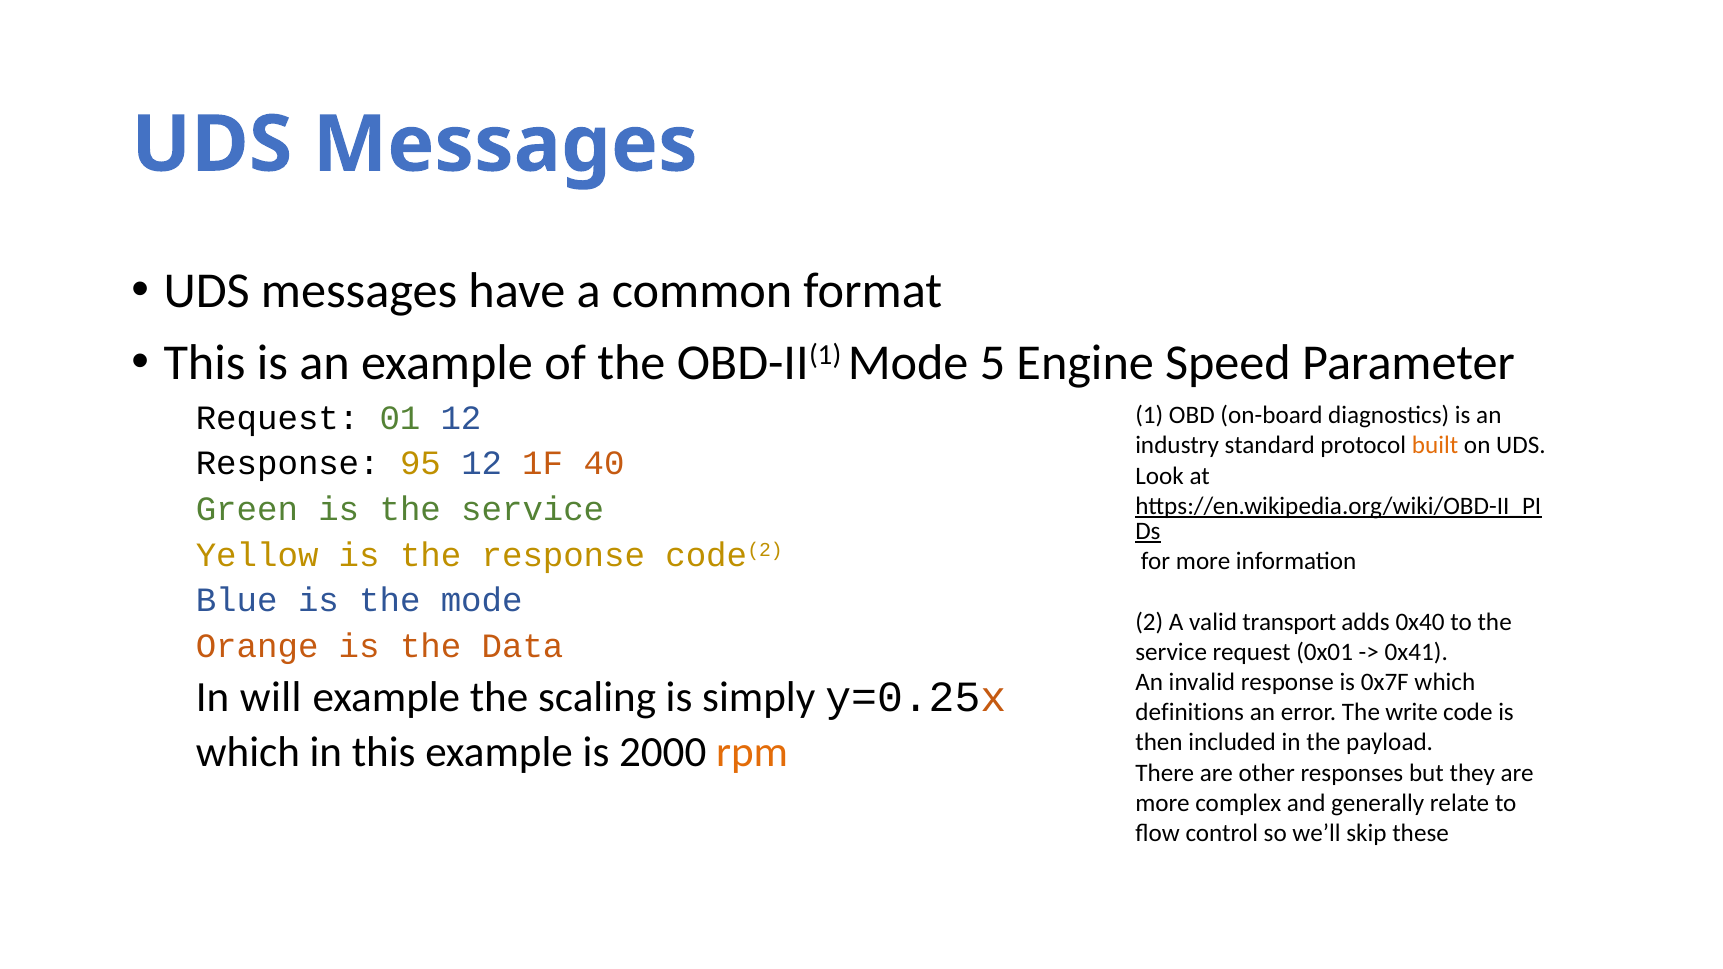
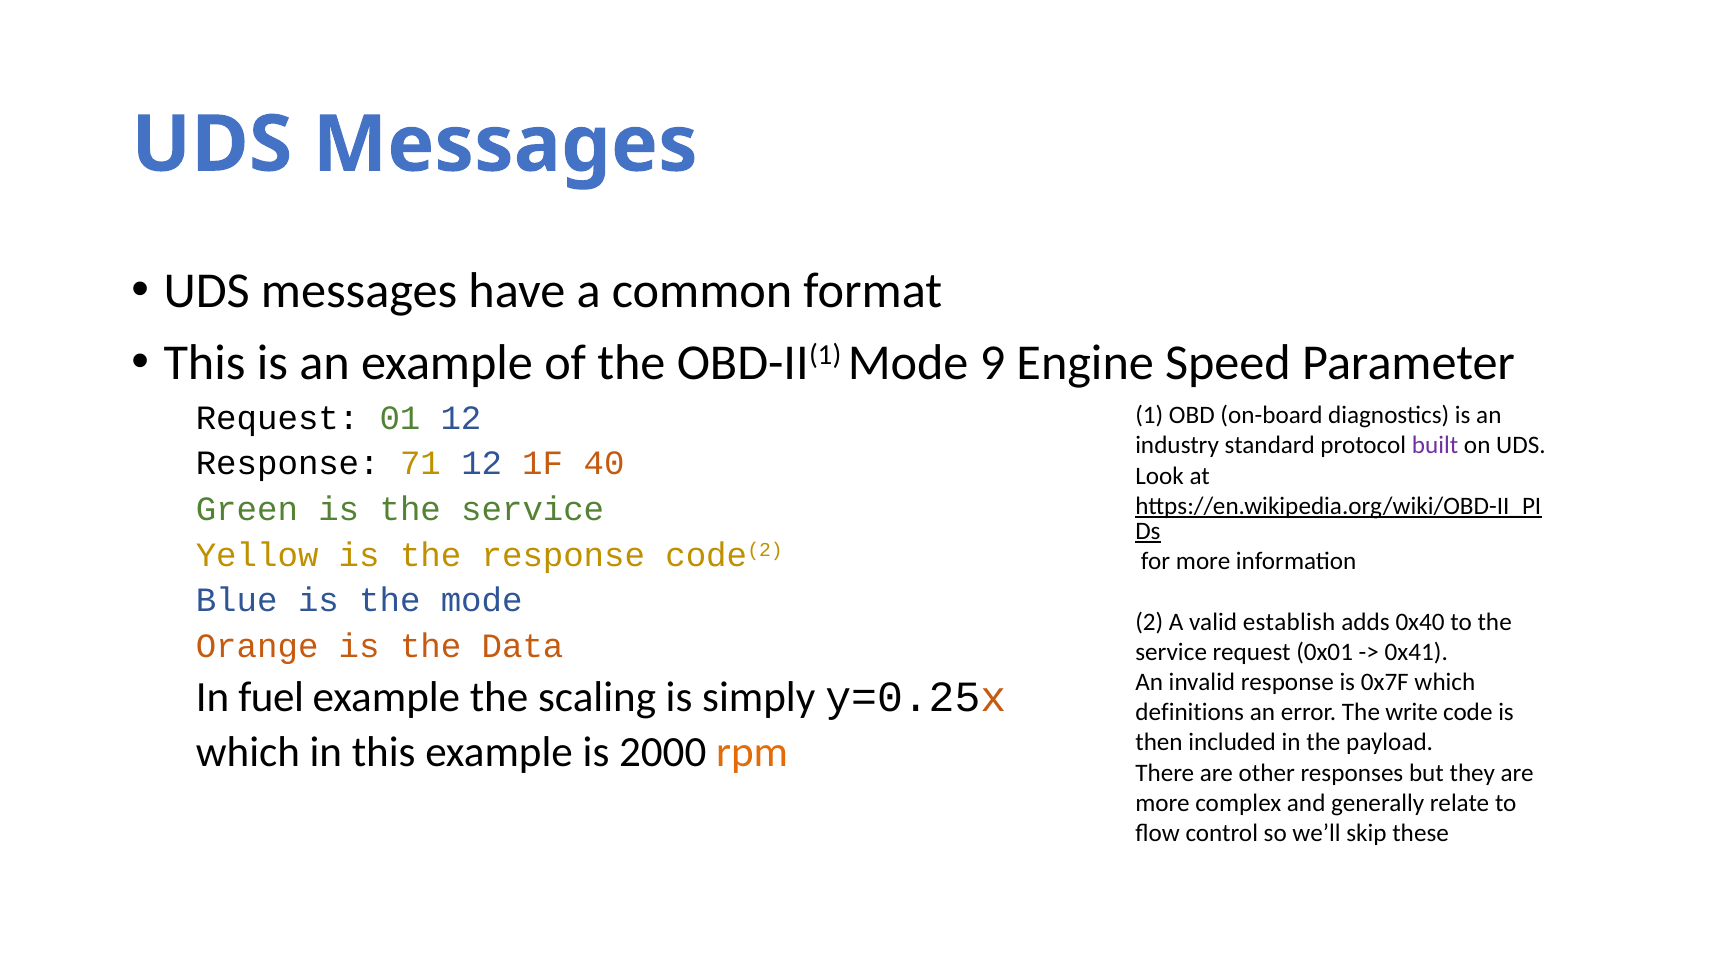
5: 5 -> 9
built colour: orange -> purple
95: 95 -> 71
transport: transport -> establish
will: will -> fuel
